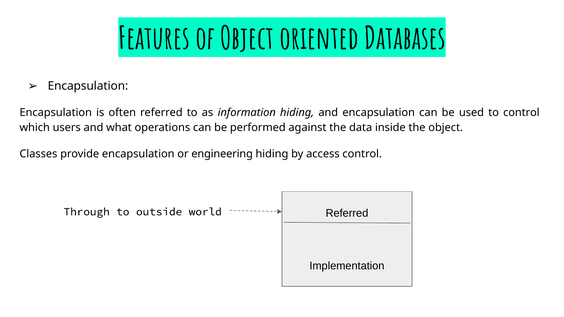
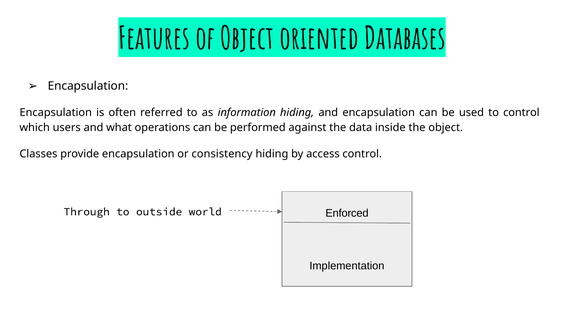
engineering: engineering -> consistency
Referred at (347, 214): Referred -> Enforced
